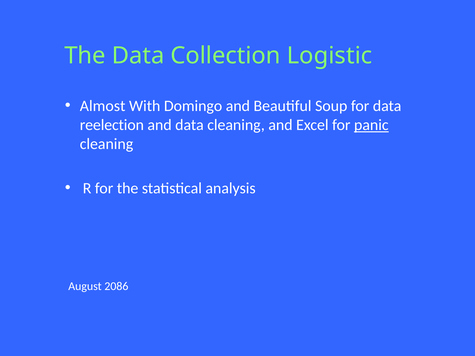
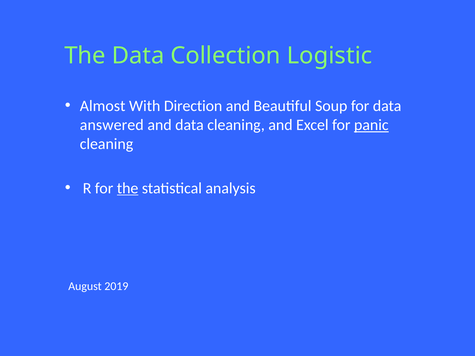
Domingo: Domingo -> Direction
reelection: reelection -> answered
the at (128, 188) underline: none -> present
2086: 2086 -> 2019
